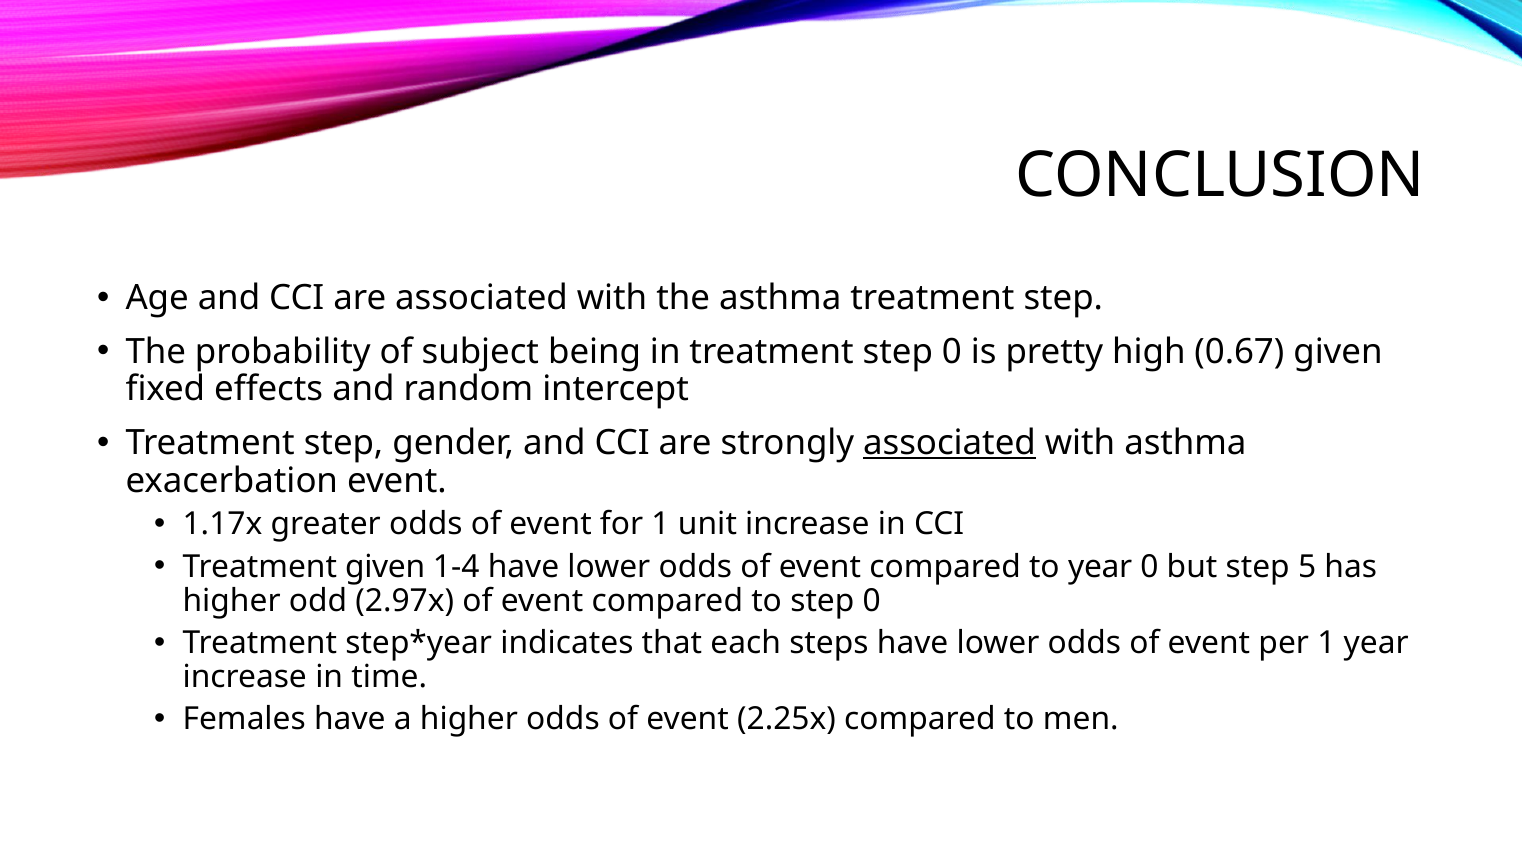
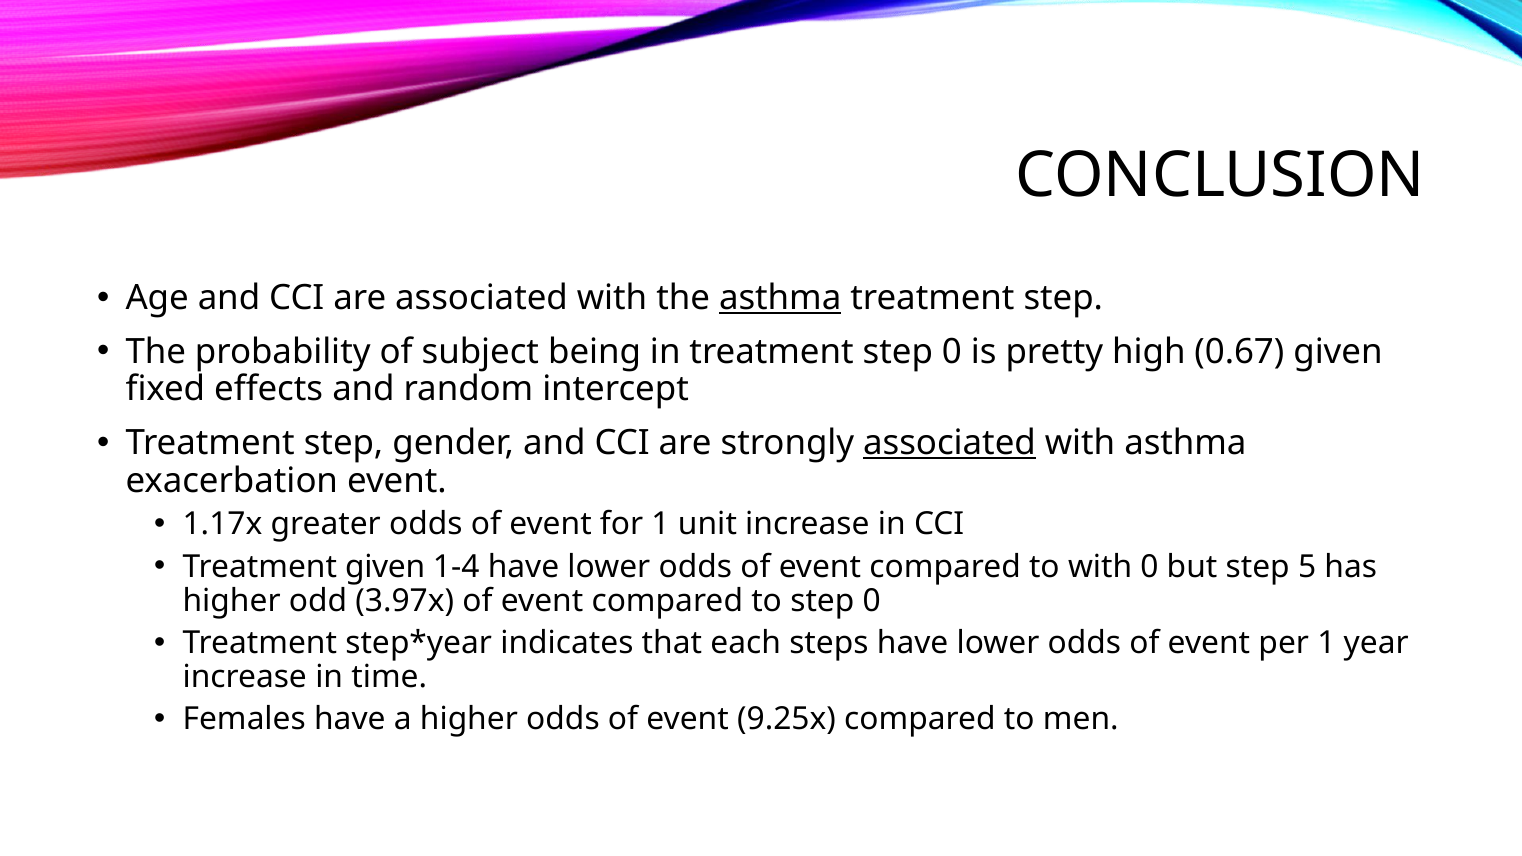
asthma at (780, 298) underline: none -> present
to year: year -> with
2.97x: 2.97x -> 3.97x
2.25x: 2.25x -> 9.25x
